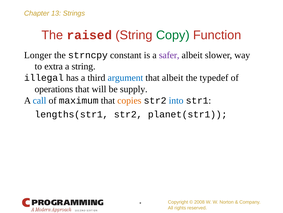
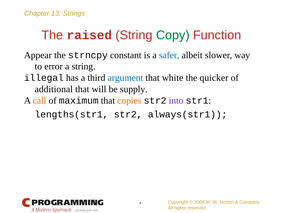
Longer: Longer -> Appear
safer colour: purple -> blue
extra: extra -> error
that albeit: albeit -> white
typedef: typedef -> quicker
operations: operations -> additional
call colour: blue -> orange
into colour: blue -> purple
planet(str1: planet(str1 -> always(str1
